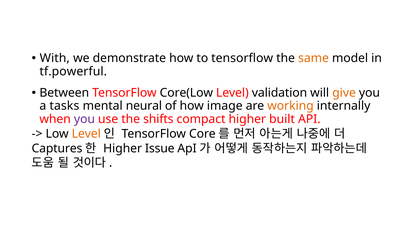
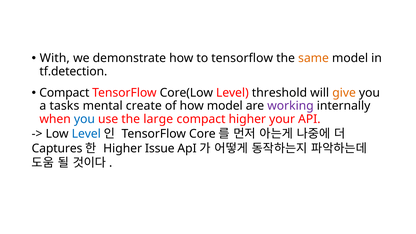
tf.powerful: tf.powerful -> tf.detection
Between at (64, 93): Between -> Compact
validation: validation -> threshold
neural: neural -> create
how image: image -> model
working colour: orange -> purple
you at (84, 119) colour: purple -> blue
shifts: shifts -> large
built: built -> your
Level at (86, 134) colour: orange -> blue
